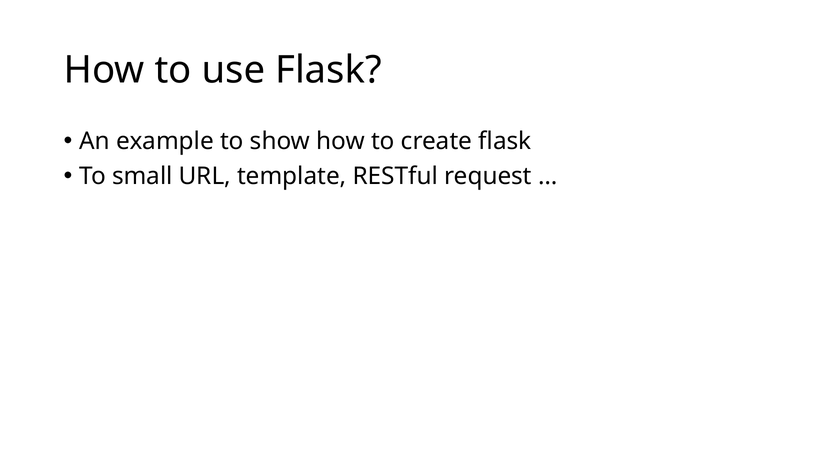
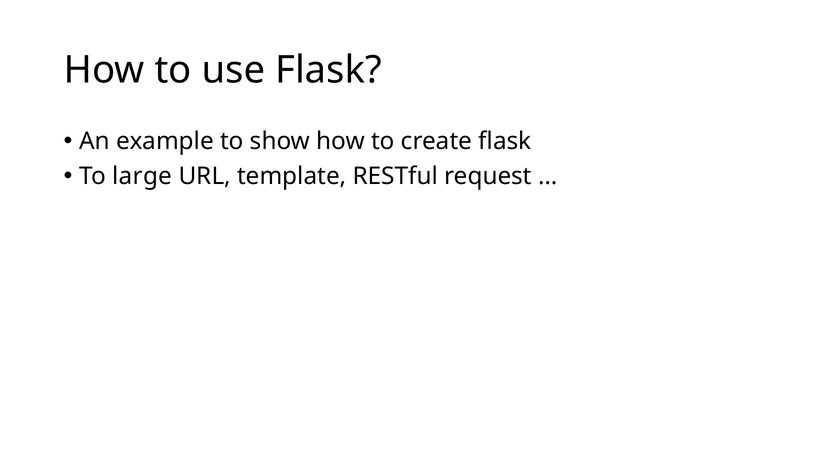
small: small -> large
